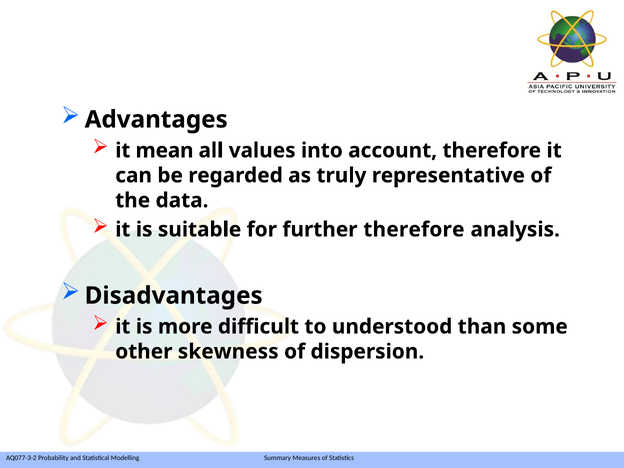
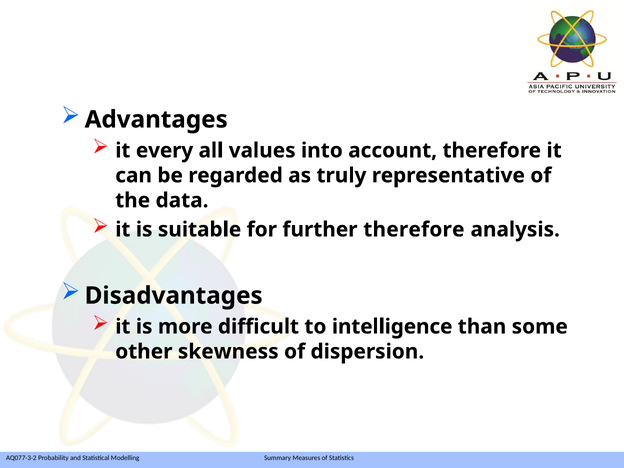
mean: mean -> every
understood: understood -> intelligence
